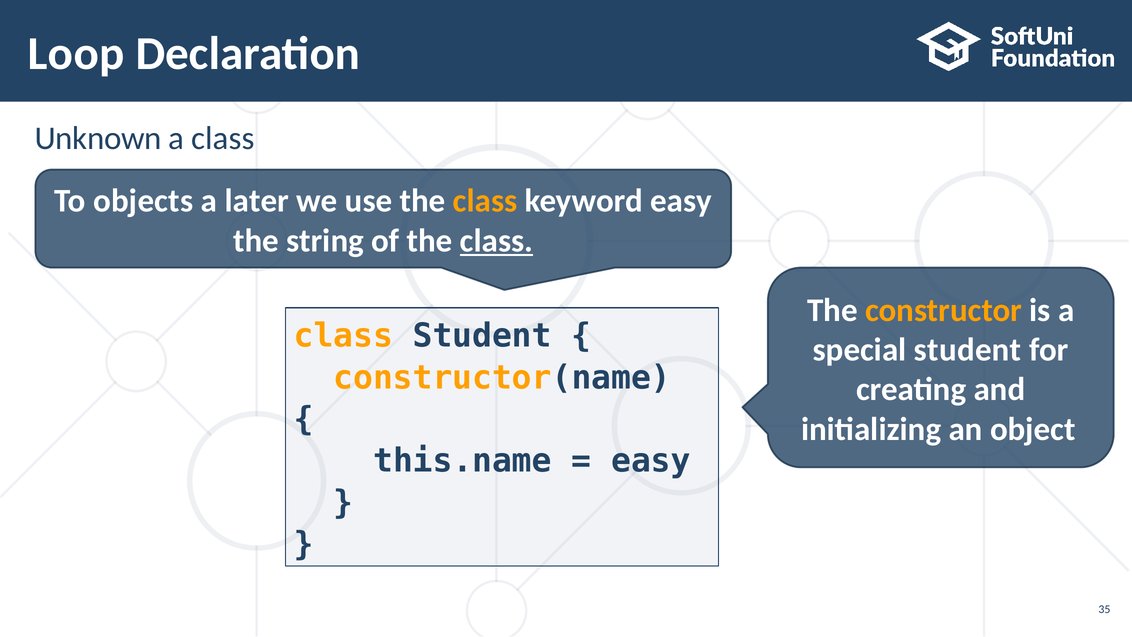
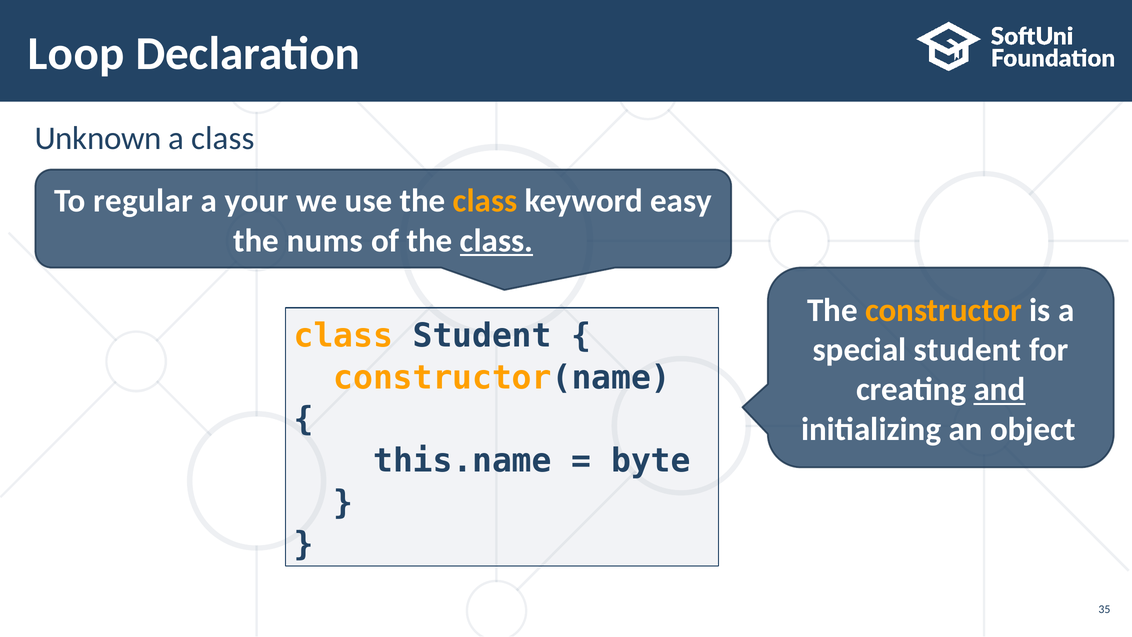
objects: objects -> regular
later: later -> your
string: string -> nums
and underline: none -> present
easy at (651, 461): easy -> byte
